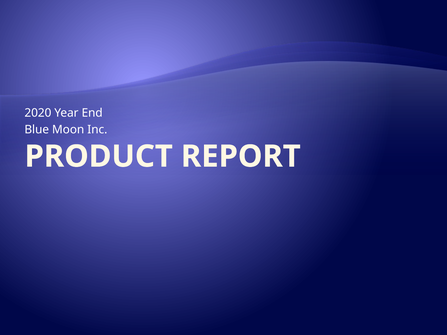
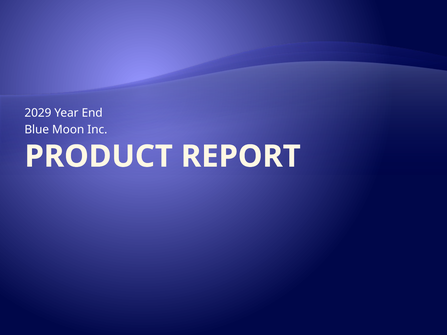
2020: 2020 -> 2029
